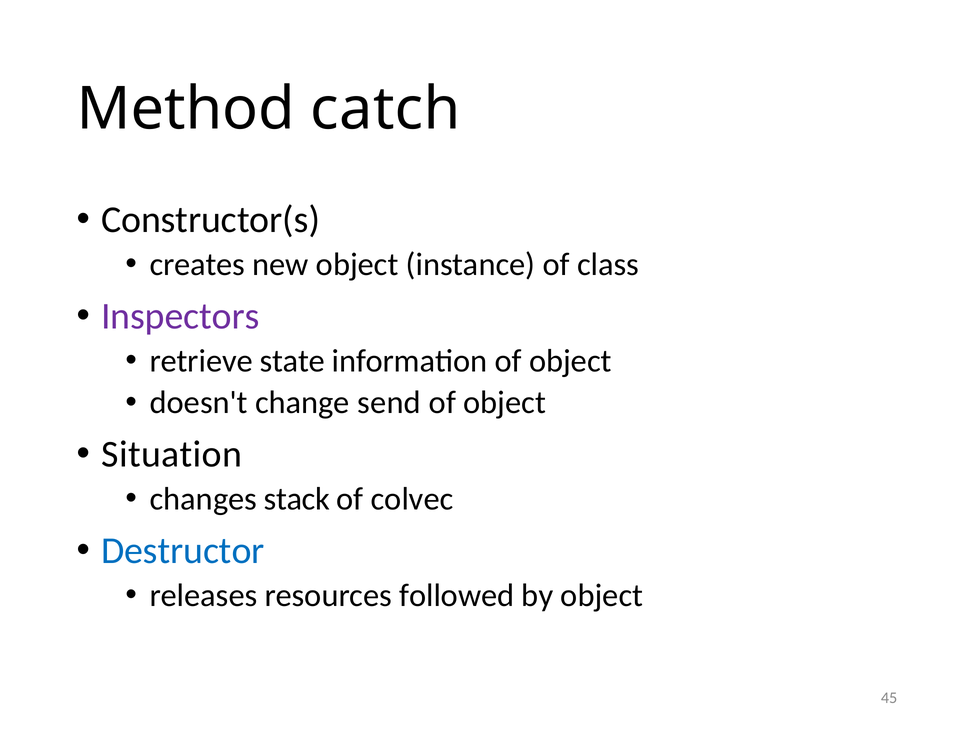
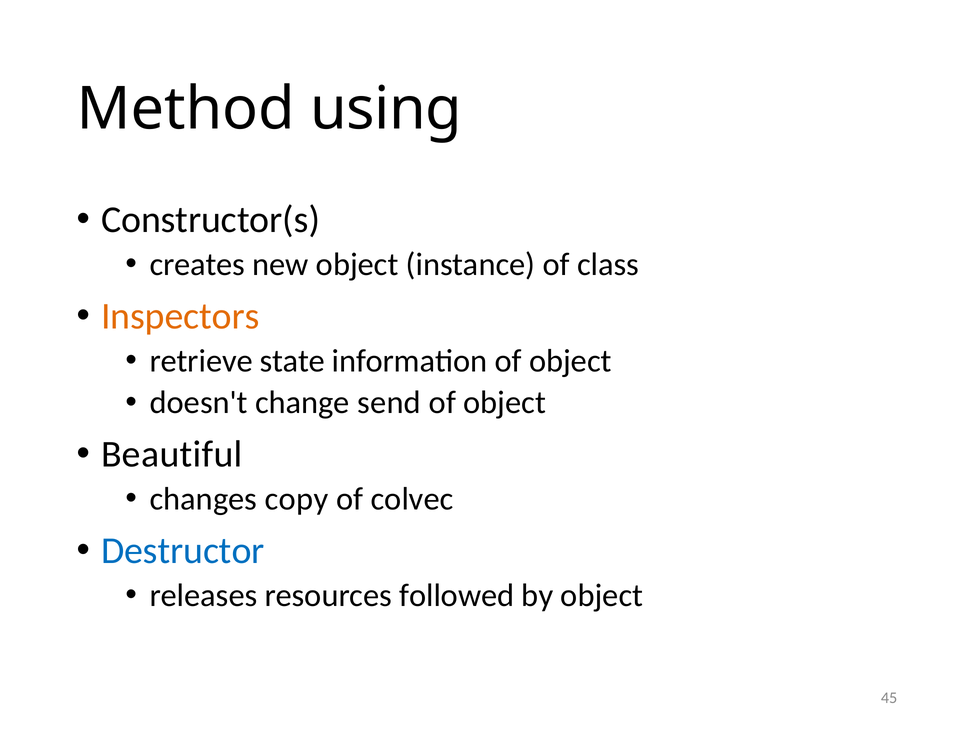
catch: catch -> using
Inspectors colour: purple -> orange
Situation: Situation -> Beautiful
stack: stack -> copy
